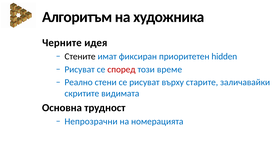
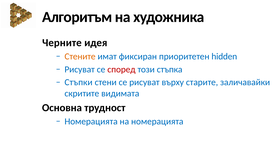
Стените colour: black -> orange
време: време -> стъпка
Реално: Реално -> Стъпки
Непрозрачни at (91, 121): Непрозрачни -> Номерацията
